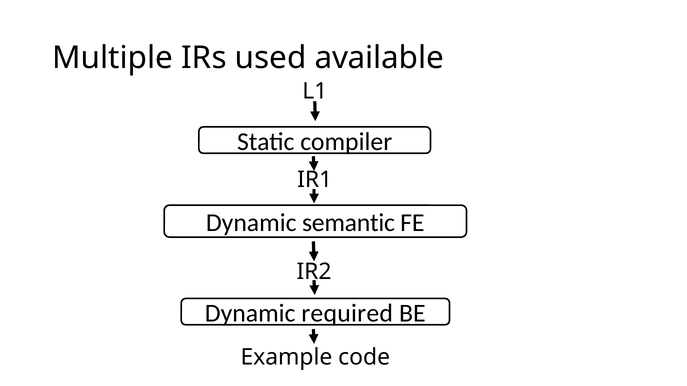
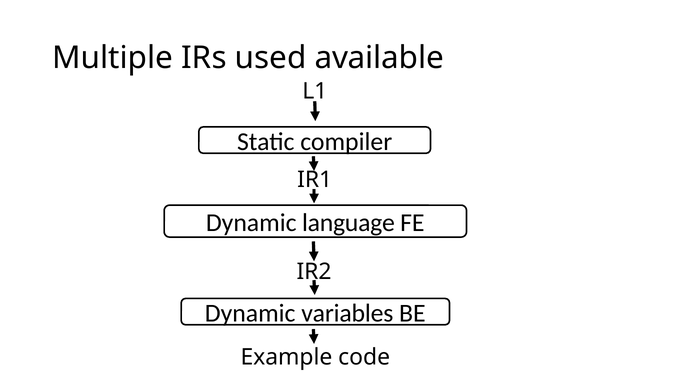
semantic: semantic -> language
required: required -> variables
